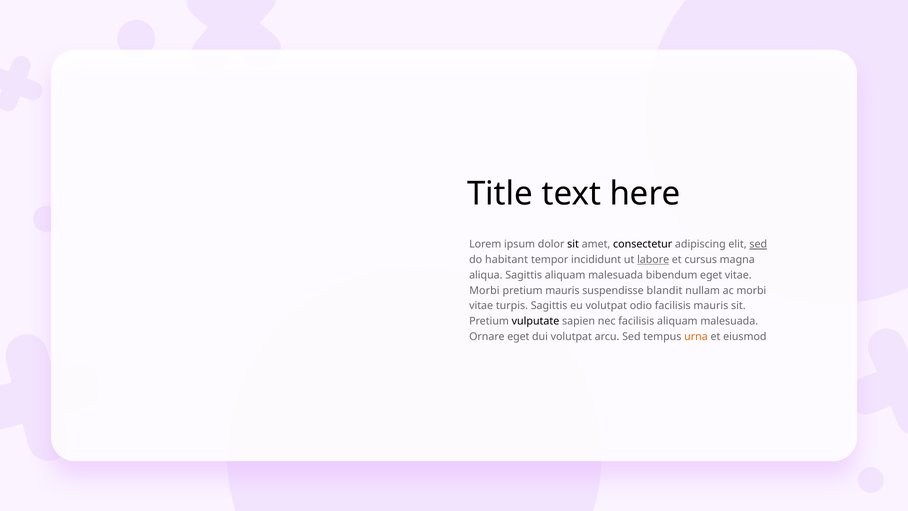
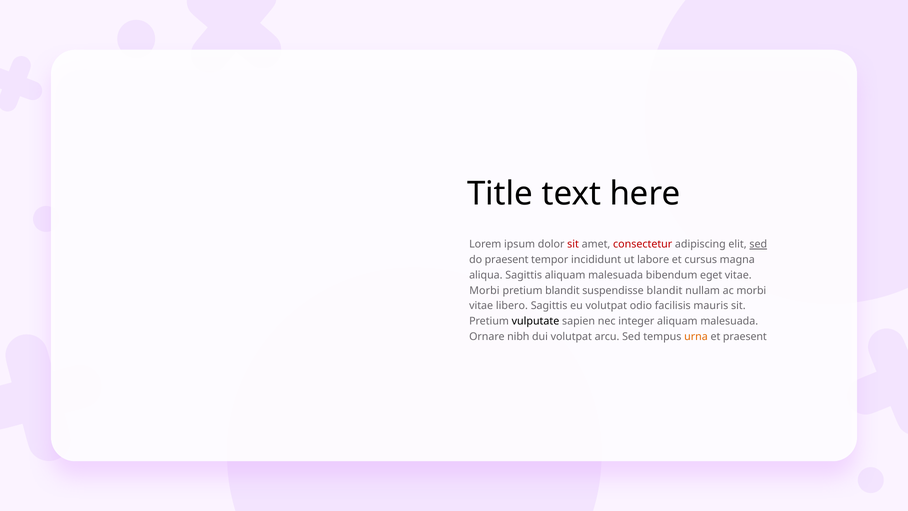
sit at (573, 244) colour: black -> red
consectetur colour: black -> red
do habitant: habitant -> praesent
labore underline: present -> none
pretium mauris: mauris -> blandit
turpis: turpis -> libero
nec facilisis: facilisis -> integer
Ornare eget: eget -> nibh
et eiusmod: eiusmod -> praesent
